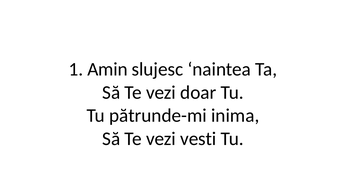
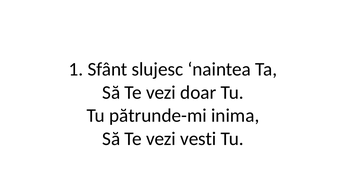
Amin: Amin -> Sfânt
